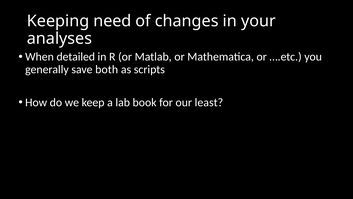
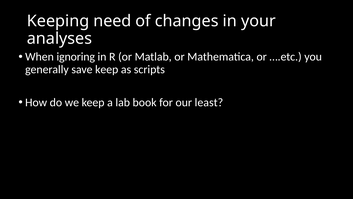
detailed: detailed -> ignoring
save both: both -> keep
